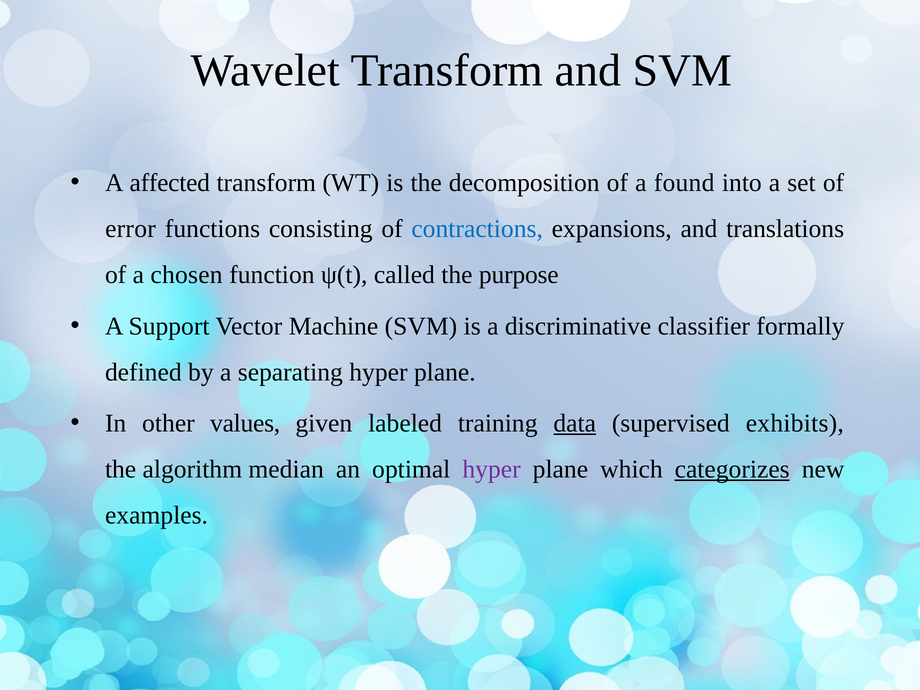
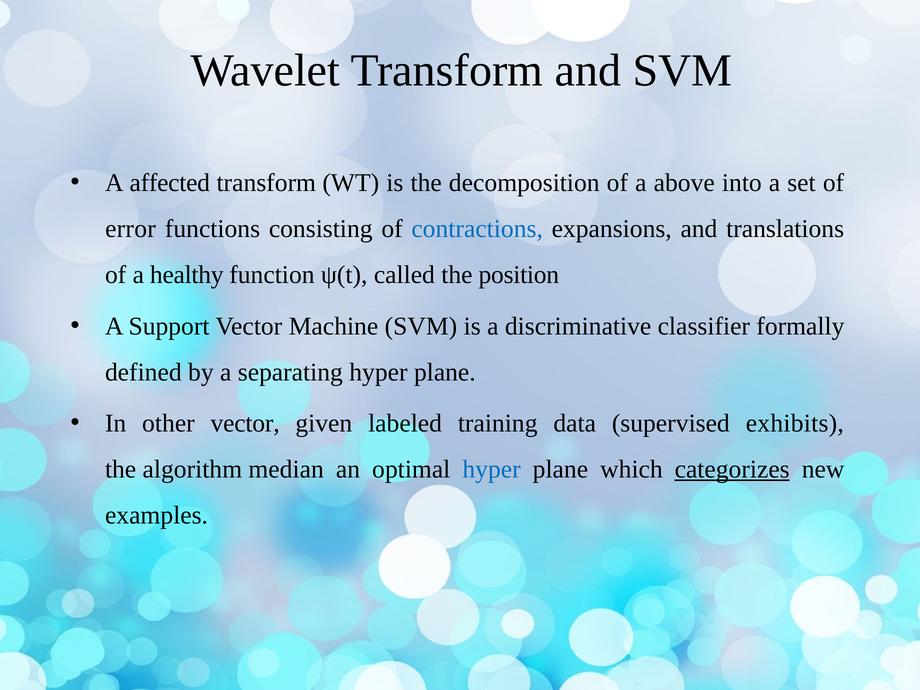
found: found -> above
chosen: chosen -> healthy
purpose: purpose -> position
other values: values -> vector
data underline: present -> none
hyper at (492, 469) colour: purple -> blue
